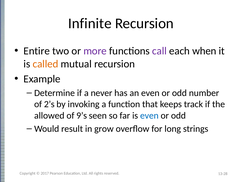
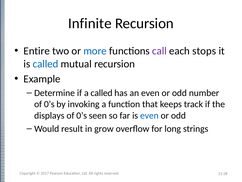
more colour: purple -> blue
when: when -> stops
called at (45, 64) colour: orange -> blue
a never: never -> called
2’s at (49, 104): 2’s -> 0’s
allowed: allowed -> displays
9’s at (82, 115): 9’s -> 0’s
